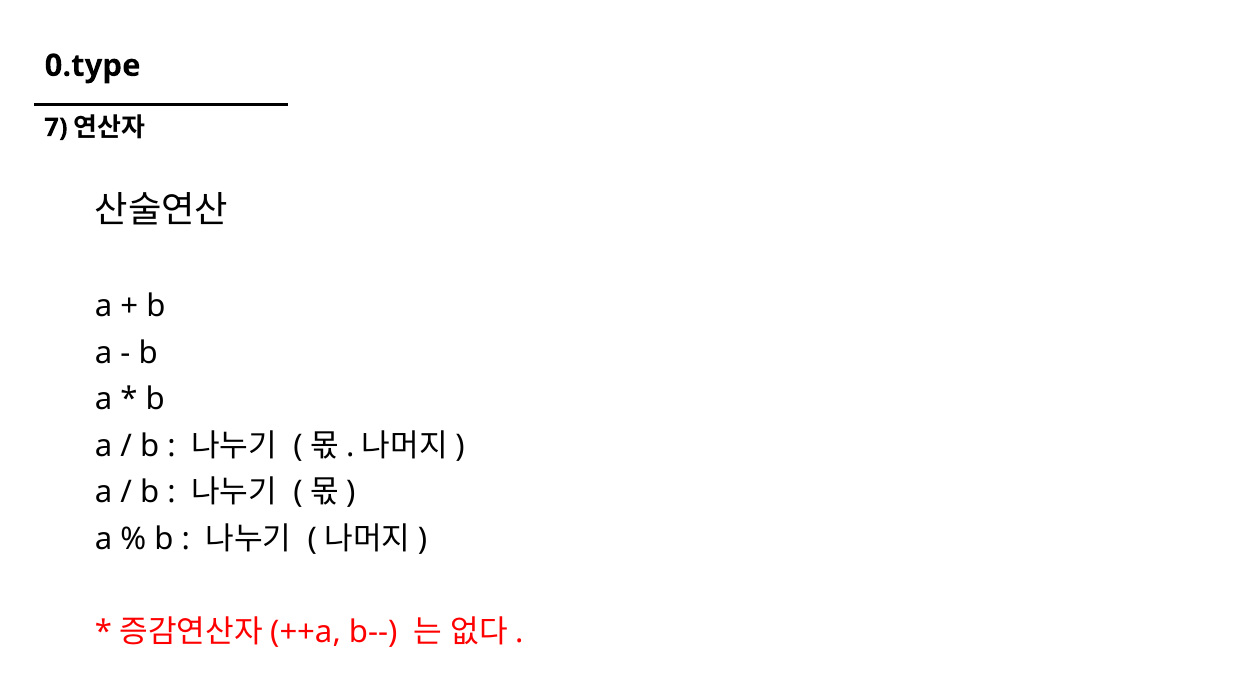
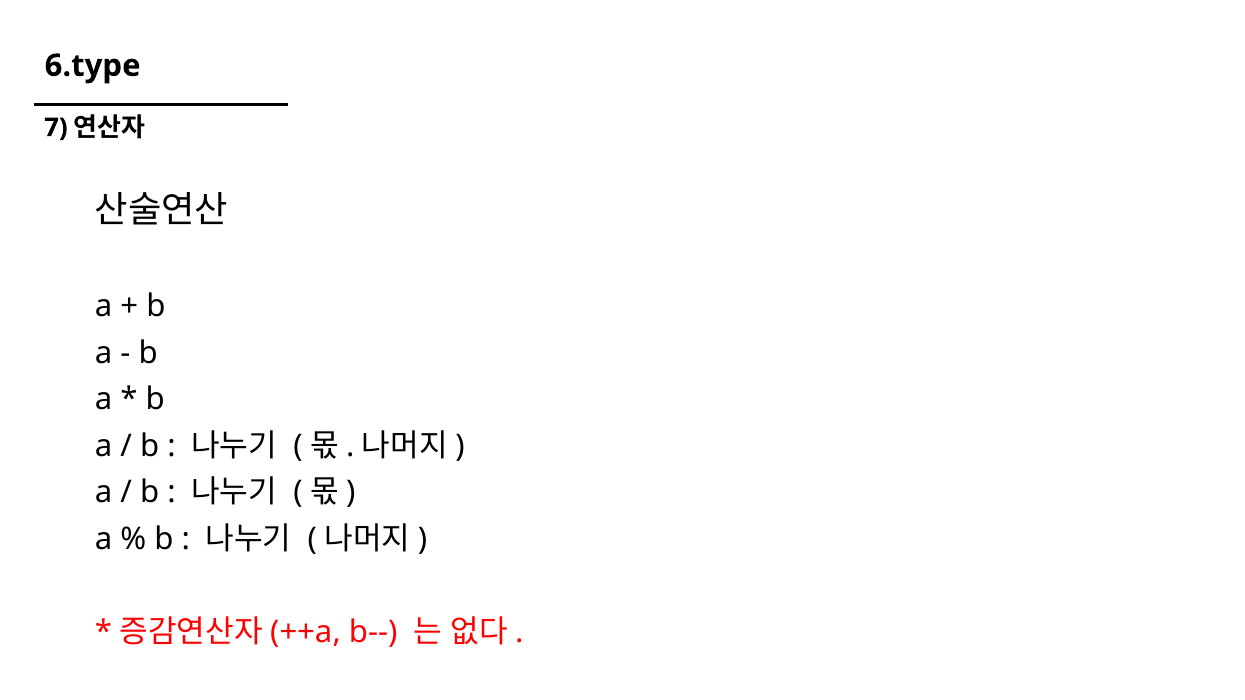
0.type: 0.type -> 6.type
